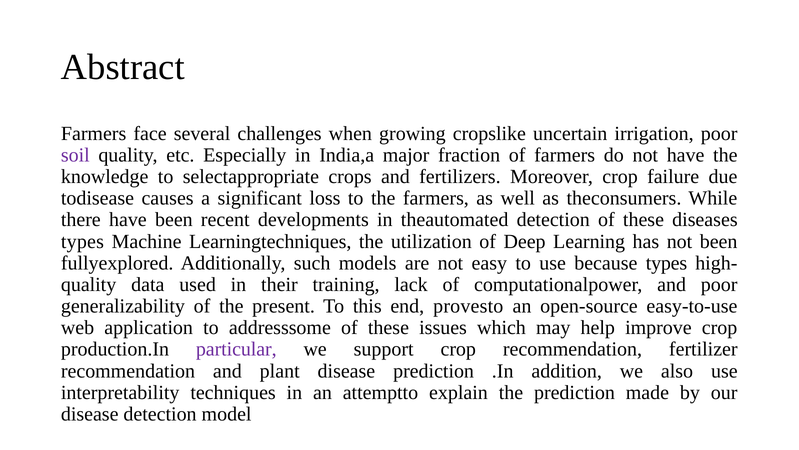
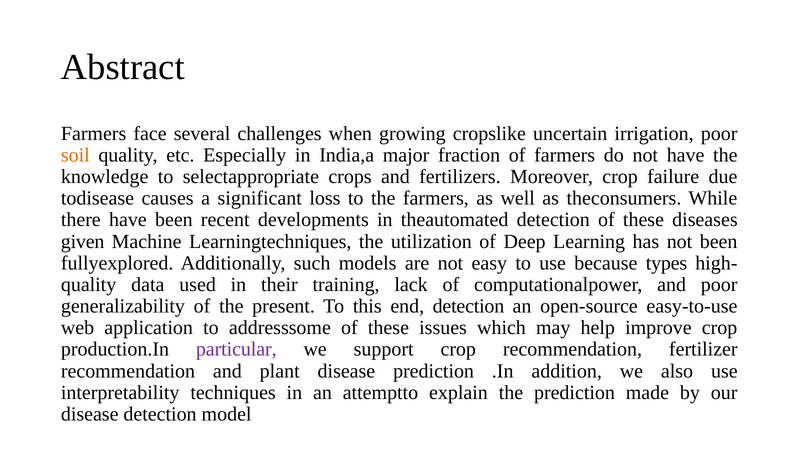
soil colour: purple -> orange
types at (82, 241): types -> given
end provesto: provesto -> detection
